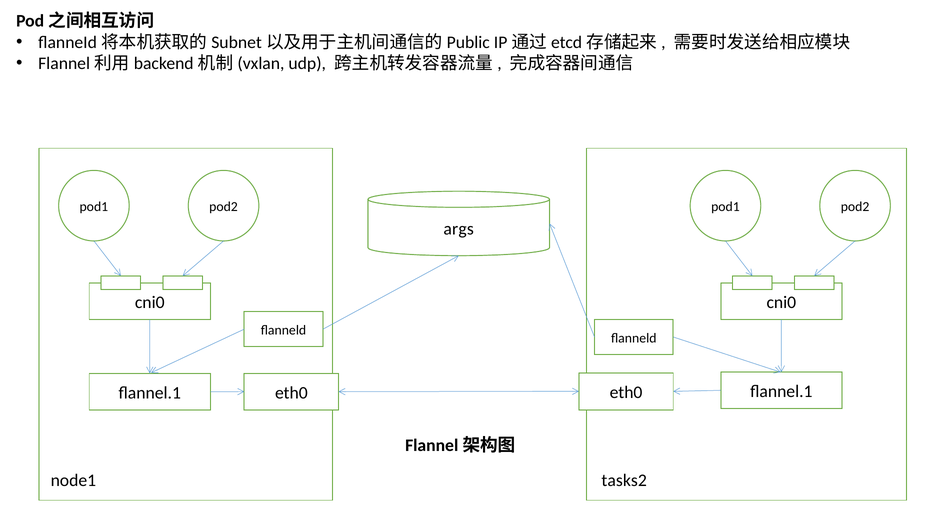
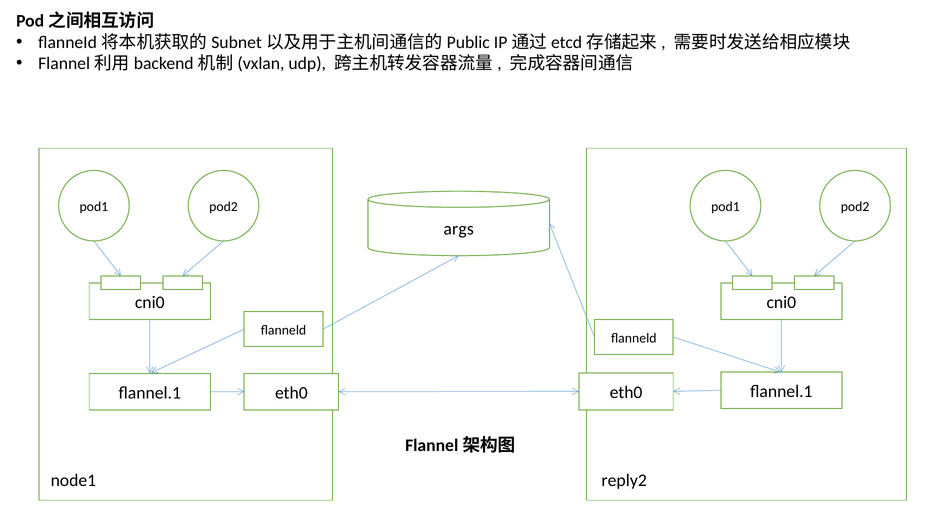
tasks2: tasks2 -> reply2
